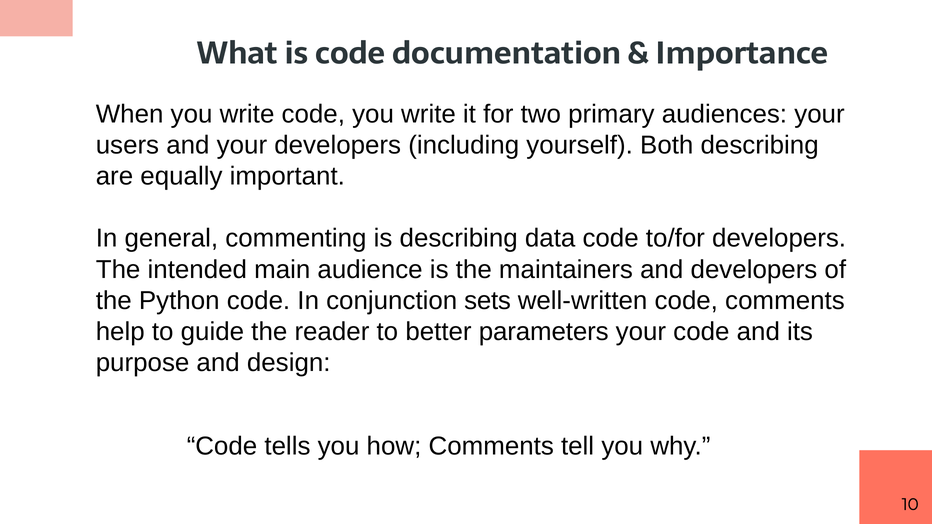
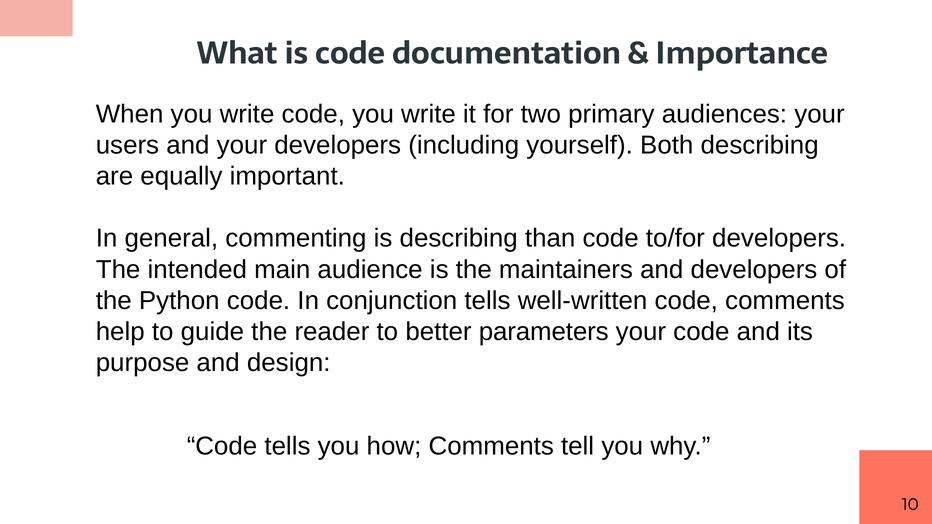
data: data -> than
conjunction sets: sets -> tells
